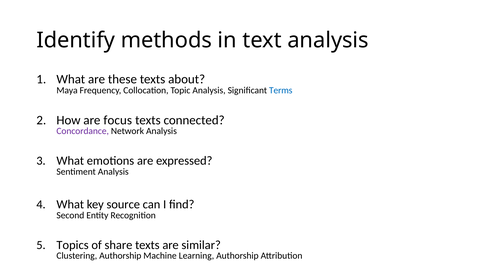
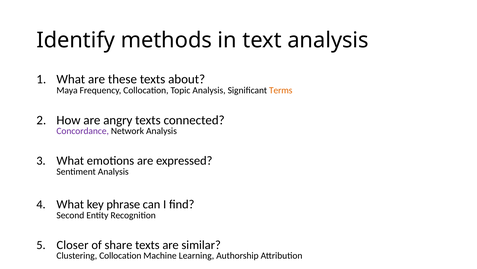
Terms colour: blue -> orange
focus: focus -> angry
source: source -> phrase
Topics: Topics -> Closer
Clustering Authorship: Authorship -> Collocation
